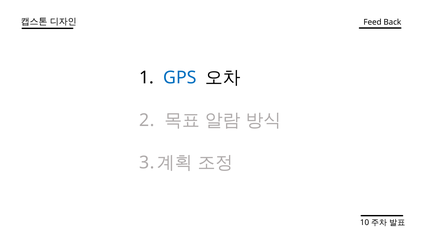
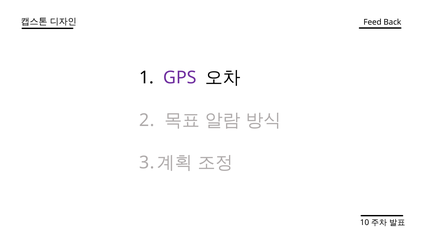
GPS colour: blue -> purple
